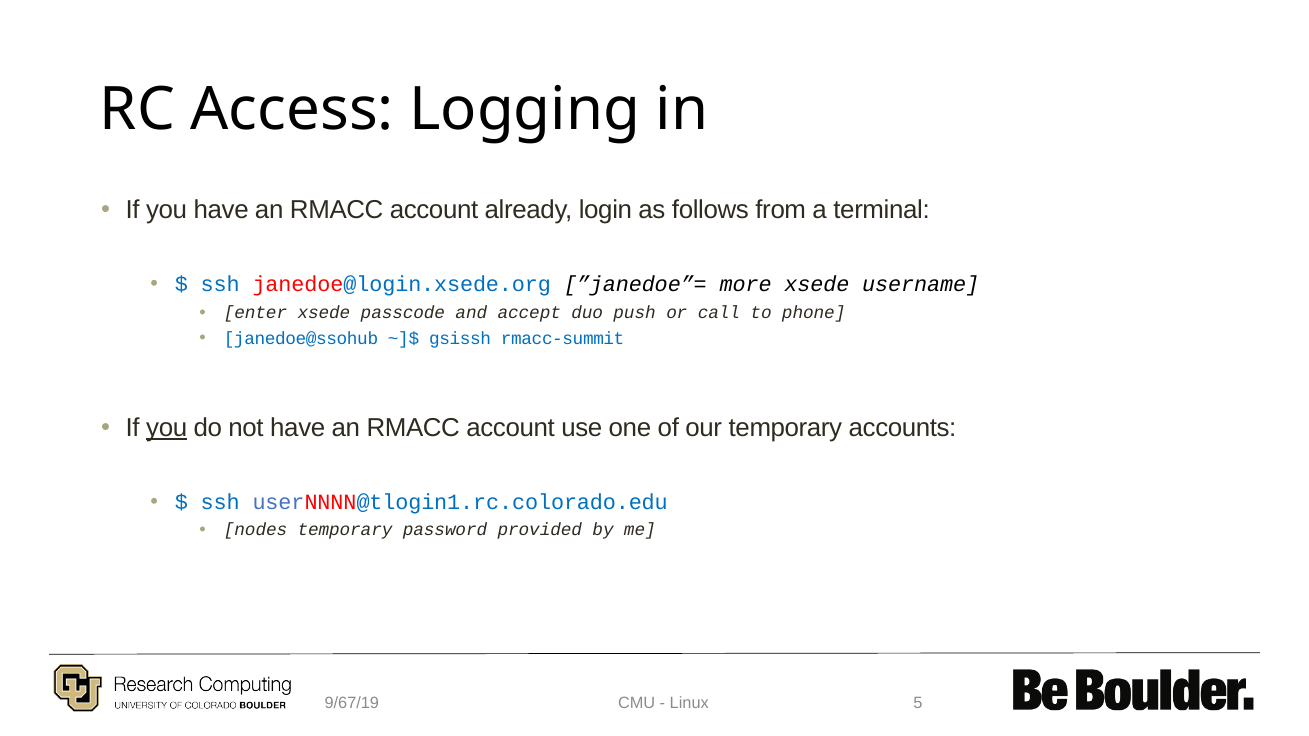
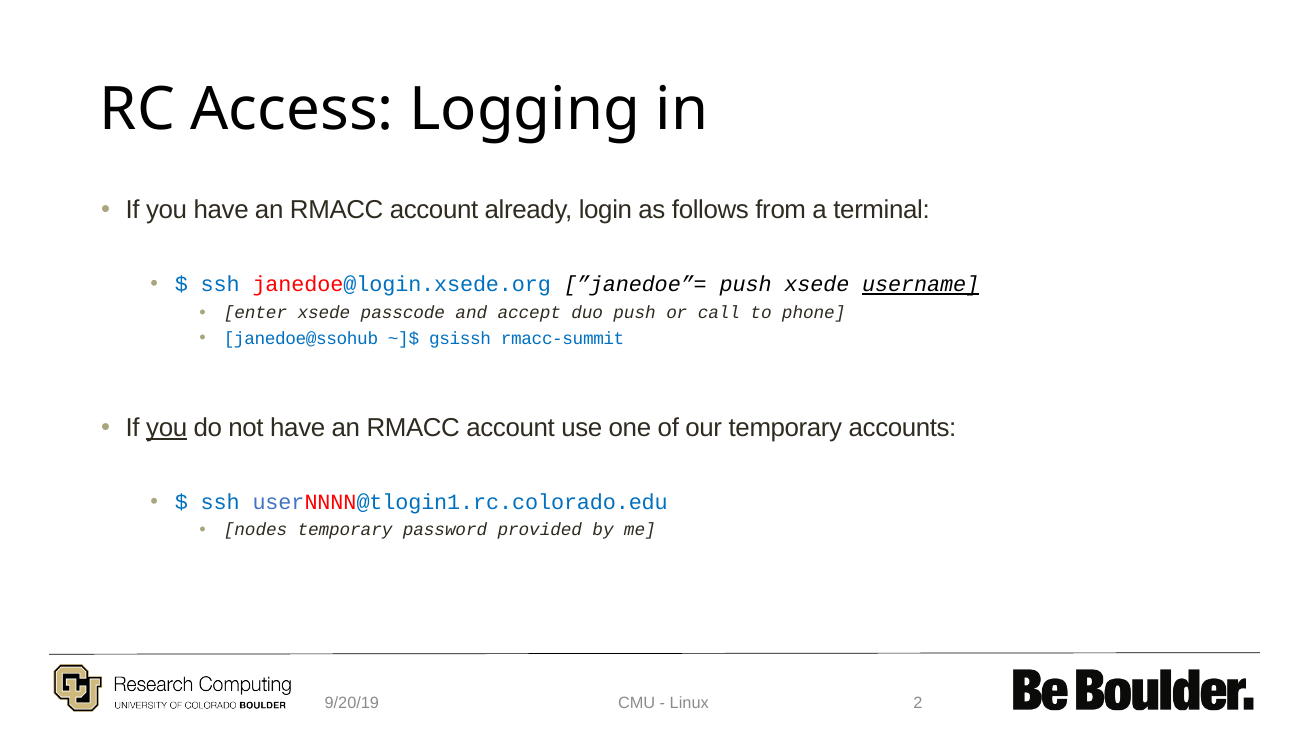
”janedoe”= more: more -> push
username underline: none -> present
9/67/19: 9/67/19 -> 9/20/19
5: 5 -> 2
